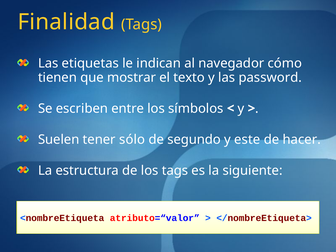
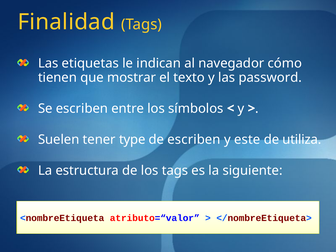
sólo: sólo -> type
de segundo: segundo -> escriben
hacer: hacer -> utiliza
